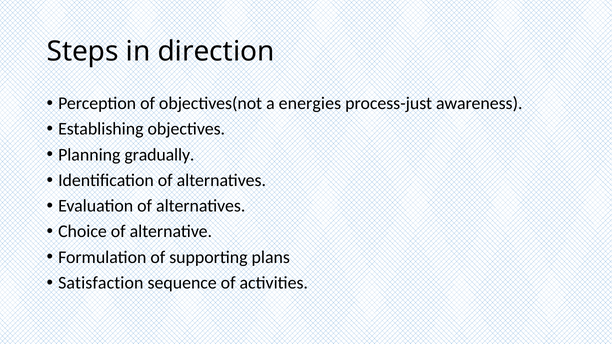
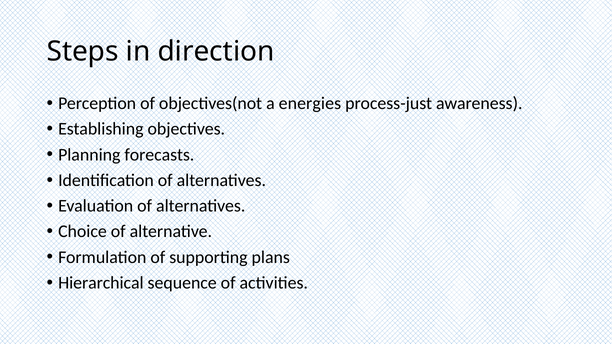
gradually: gradually -> forecasts
Satisfaction: Satisfaction -> Hierarchical
